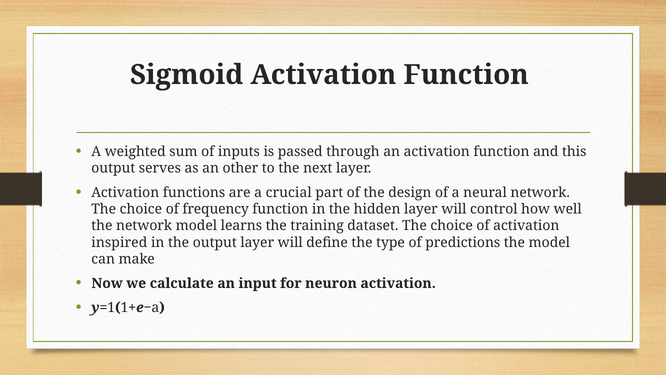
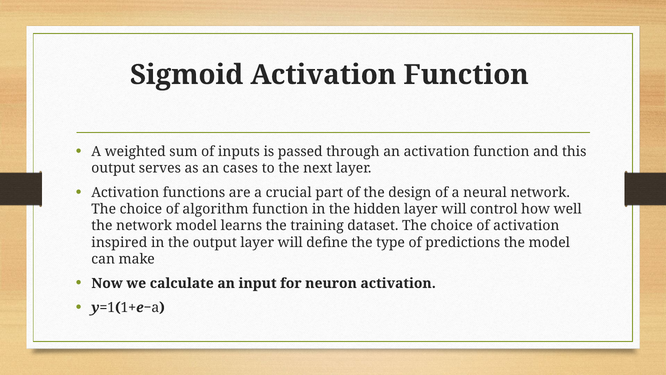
other: other -> cases
frequency: frequency -> algorithm
